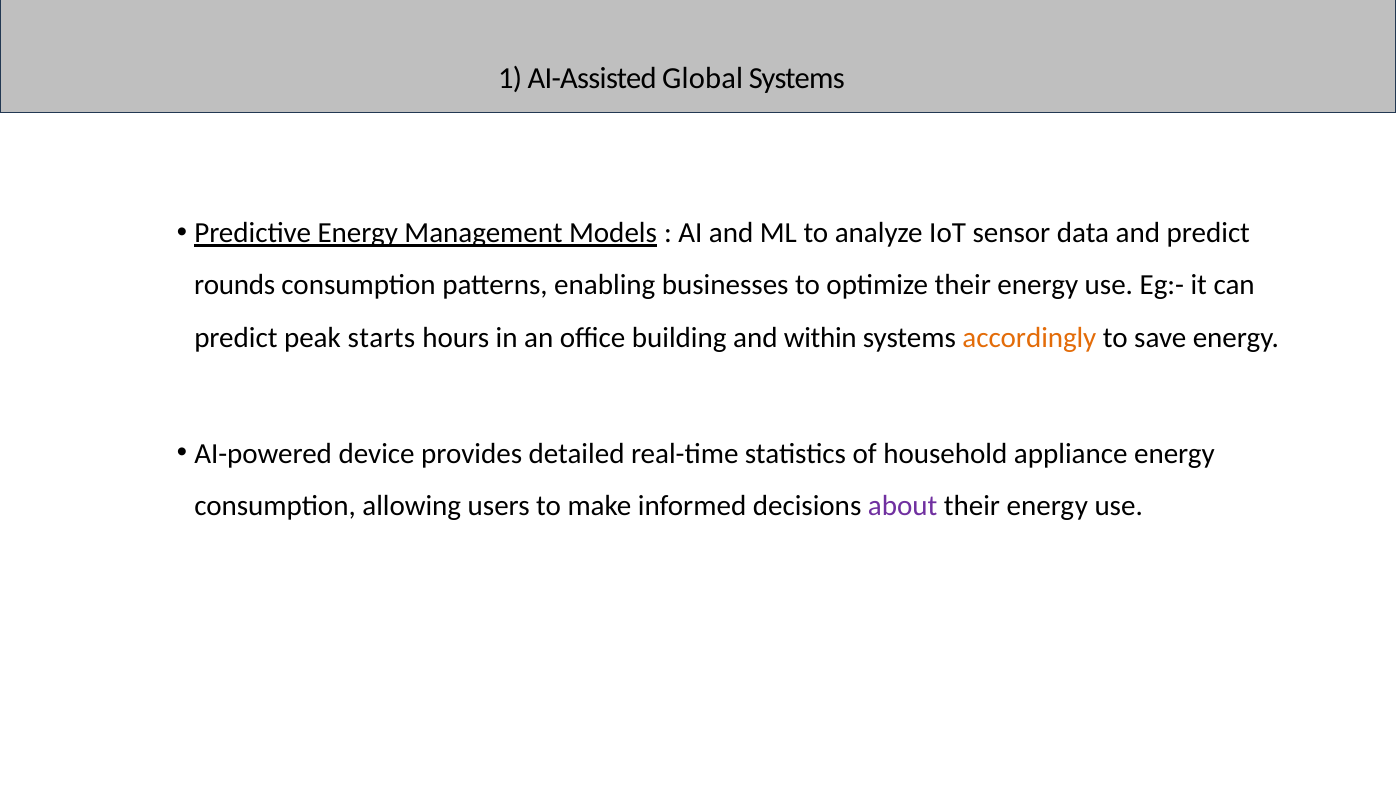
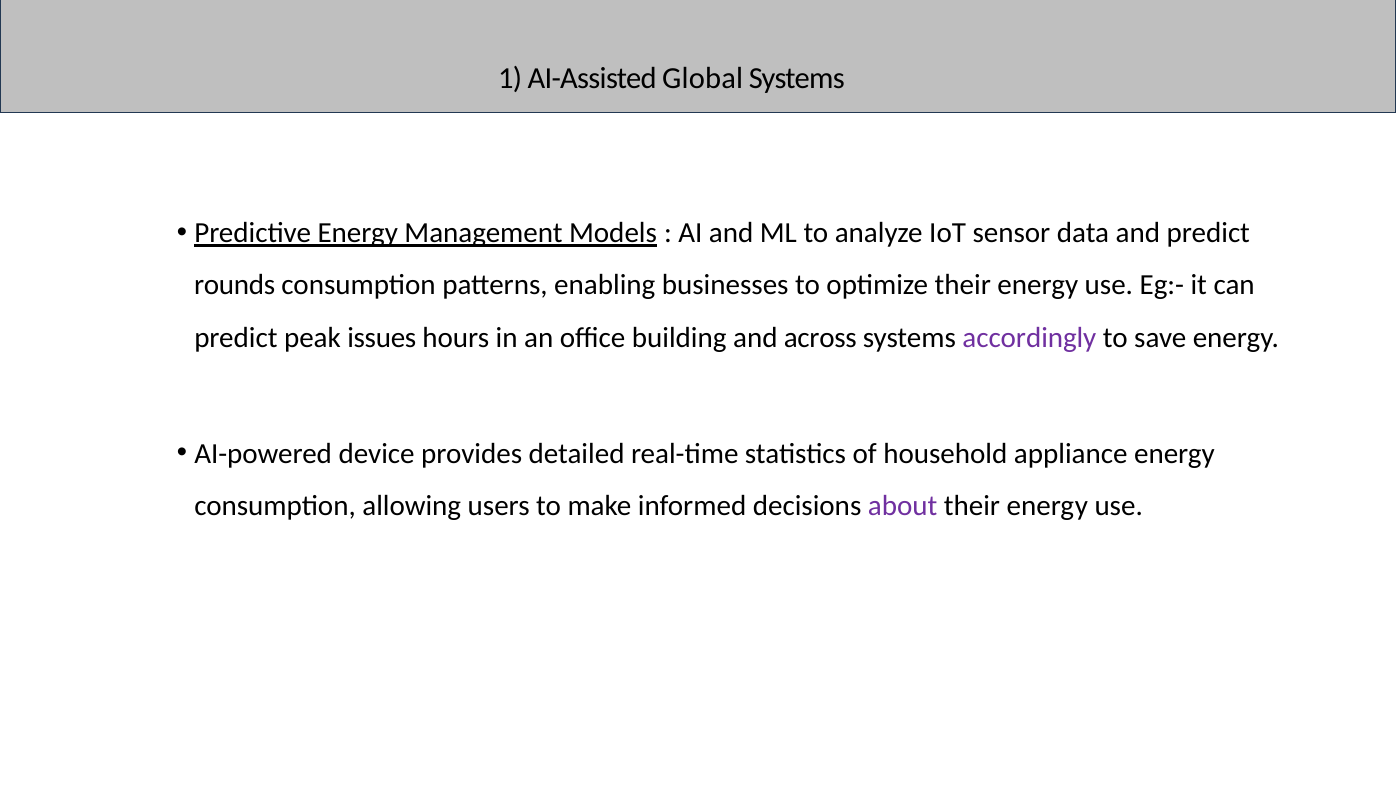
starts: starts -> issues
within: within -> across
accordingly colour: orange -> purple
